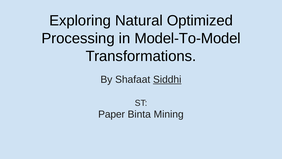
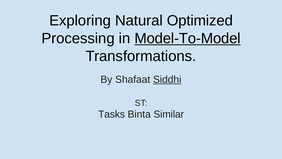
Model-To-Model underline: none -> present
Paper: Paper -> Tasks
Mining: Mining -> Similar
